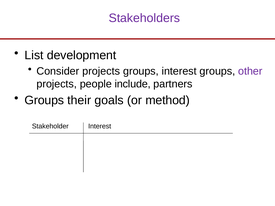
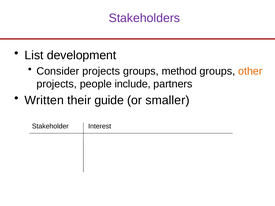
groups interest: interest -> method
other colour: purple -> orange
Groups at (44, 100): Groups -> Written
goals: goals -> guide
method: method -> smaller
